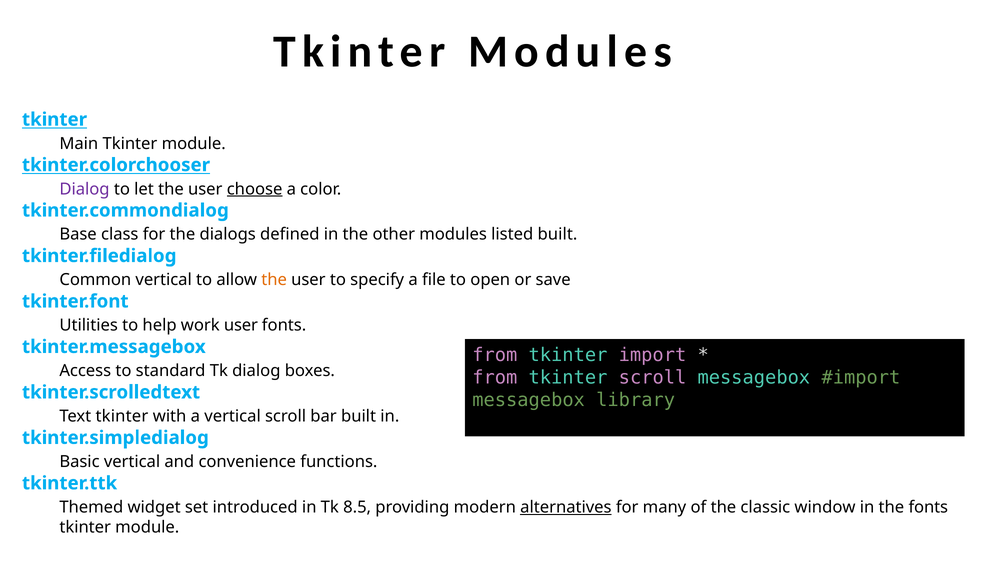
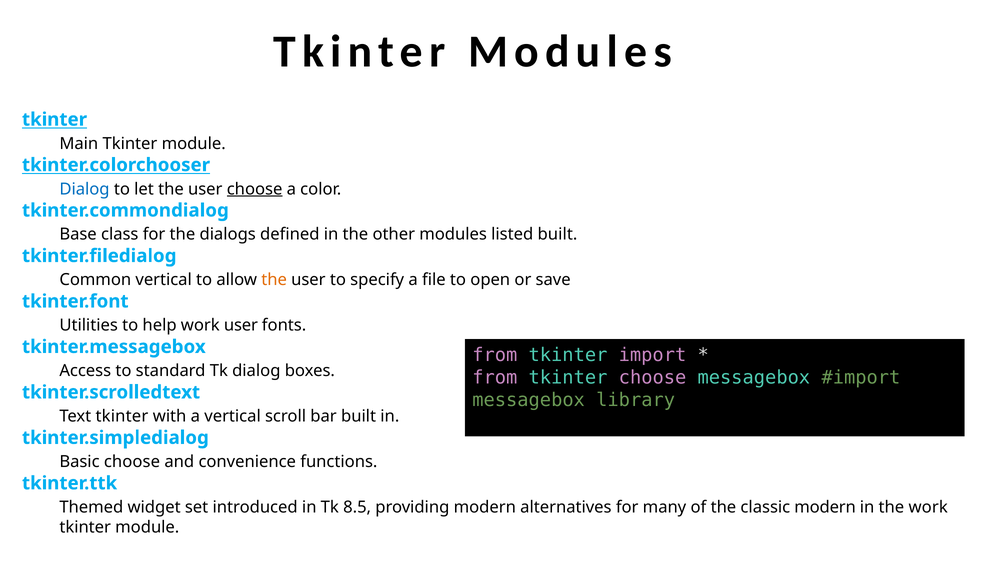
Dialog at (85, 189) colour: purple -> blue
tkinter scroll: scroll -> choose
Basic vertical: vertical -> choose
alternatives underline: present -> none
classic window: window -> modern
the fonts: fonts -> work
